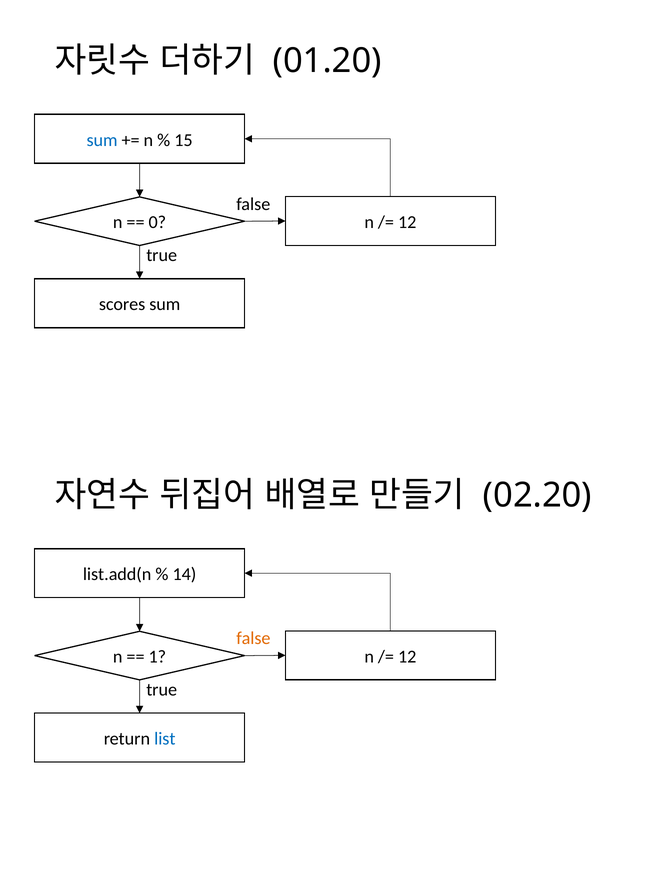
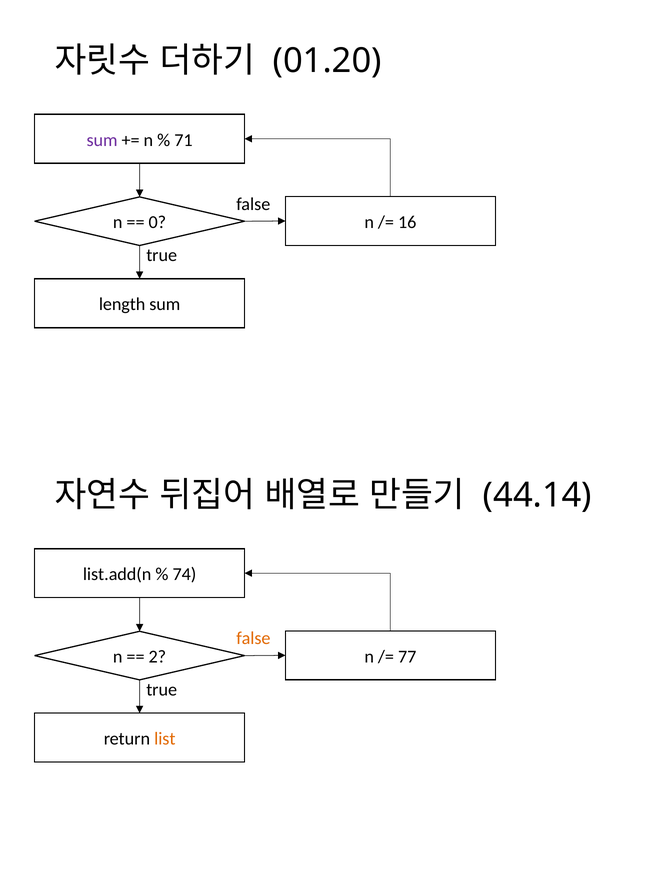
sum at (102, 140) colour: blue -> purple
15: 15 -> 71
12 at (407, 222): 12 -> 16
scores: scores -> length
02.20: 02.20 -> 44.14
14: 14 -> 74
12 at (407, 657): 12 -> 77
1: 1 -> 2
list colour: blue -> orange
